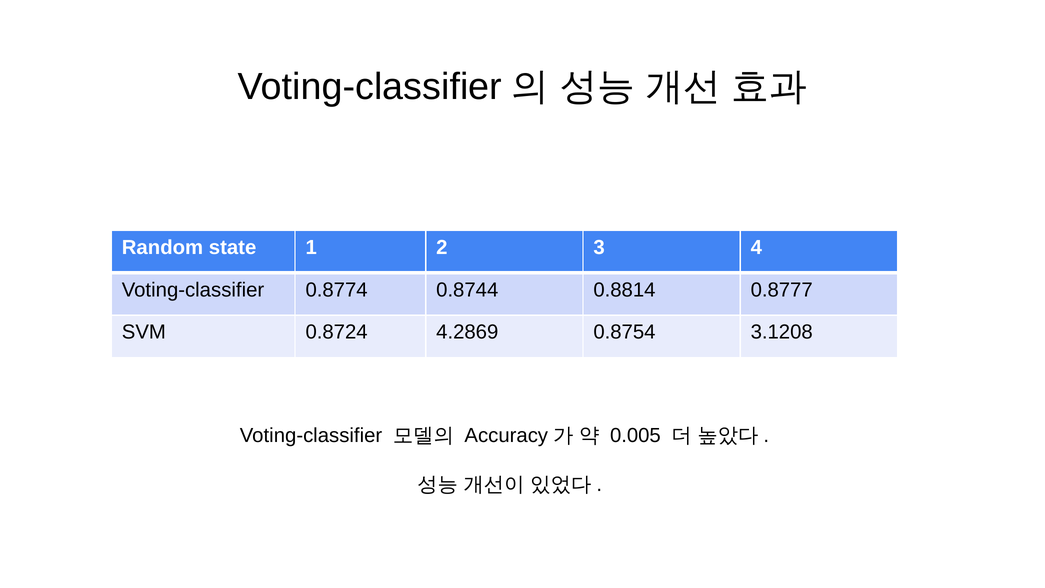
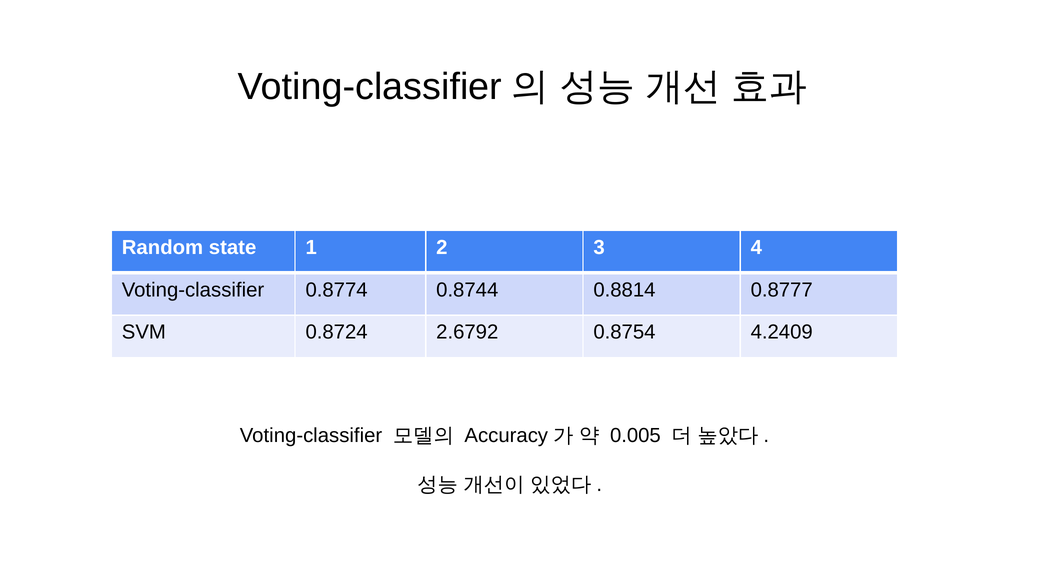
4.2869: 4.2869 -> 2.6792
3.1208: 3.1208 -> 4.2409
